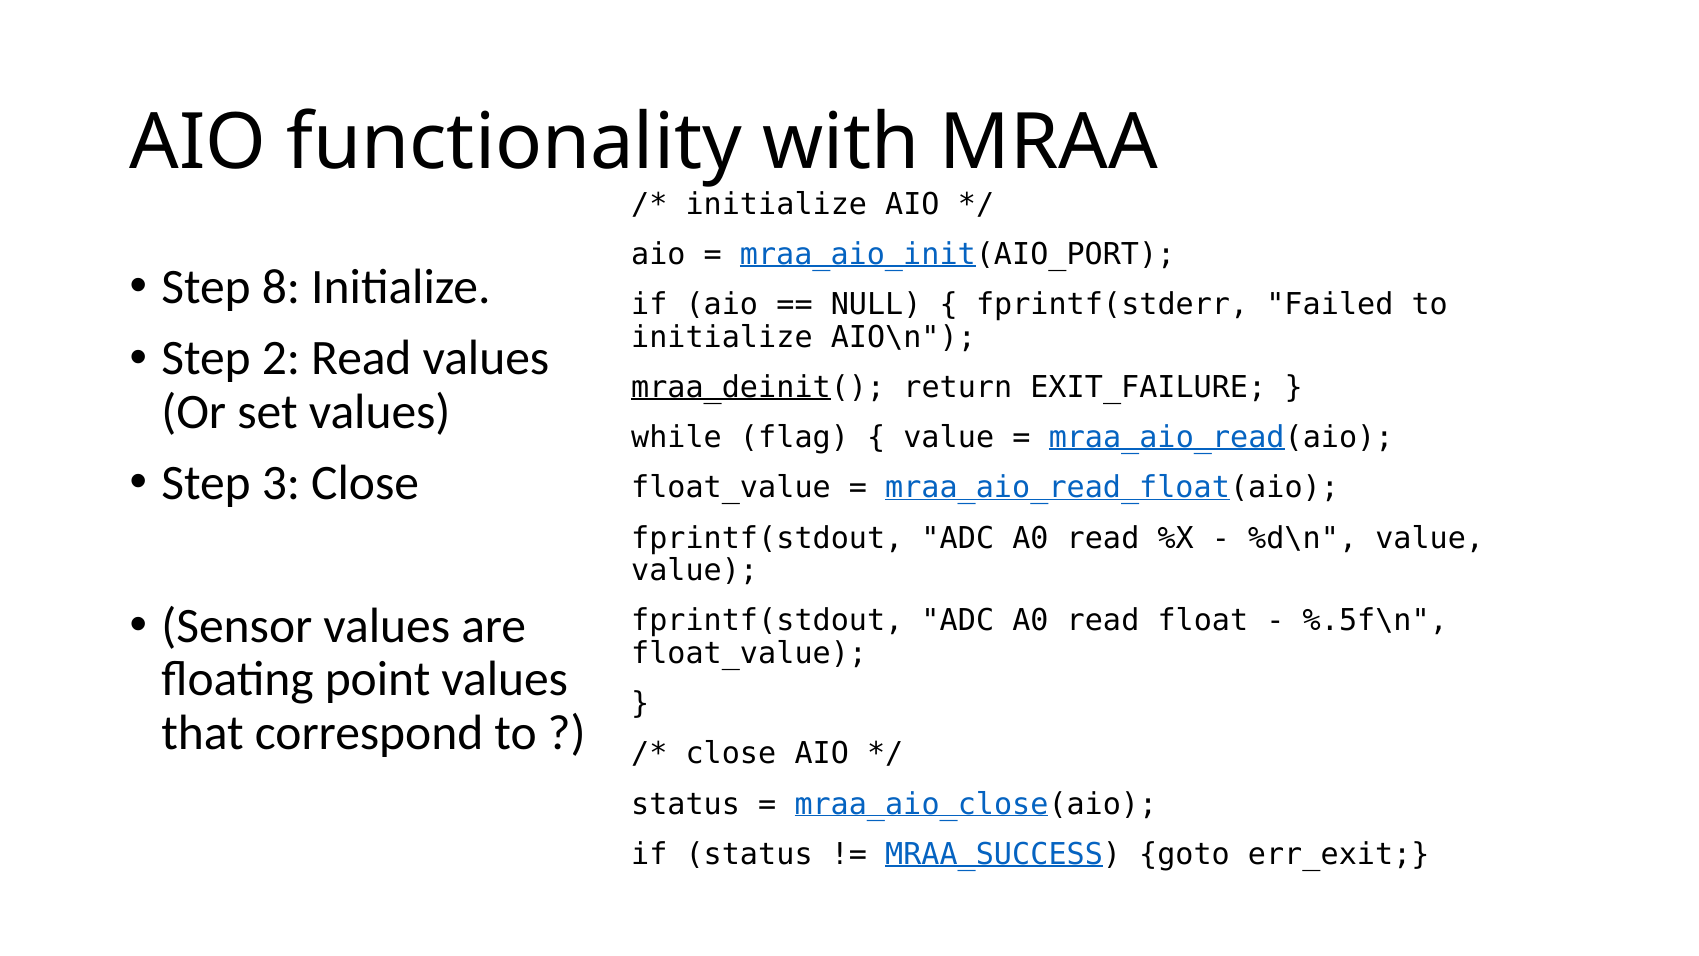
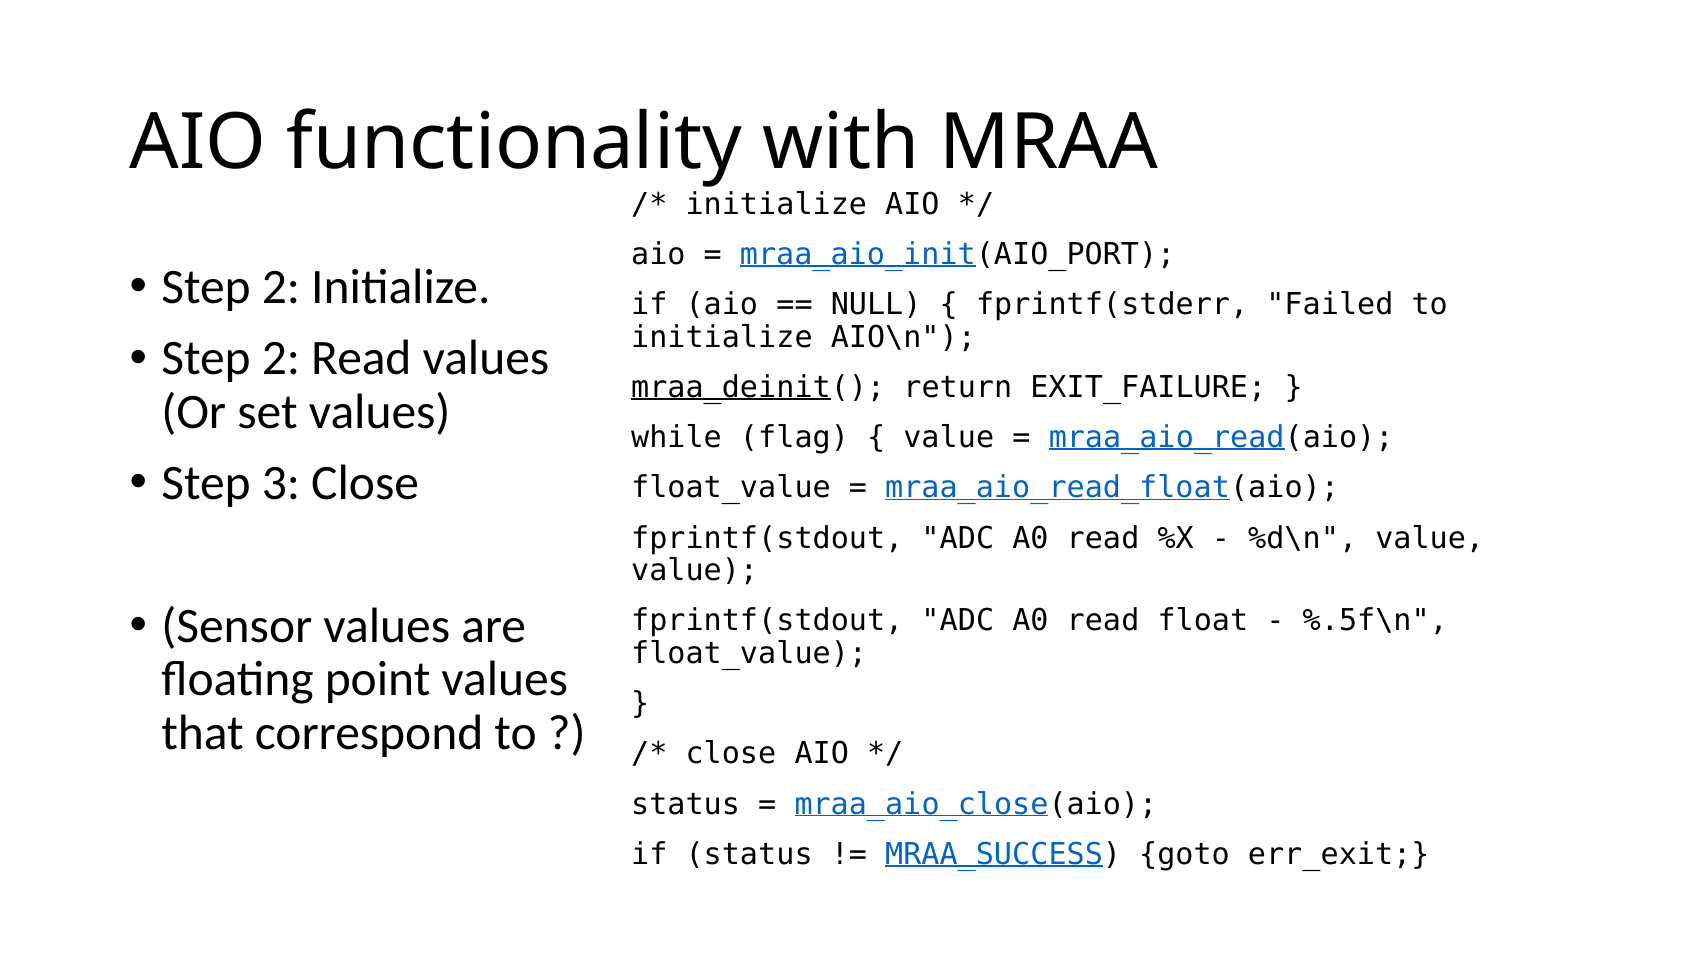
8 at (281, 287): 8 -> 2
